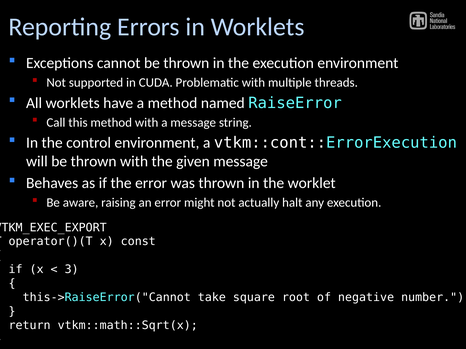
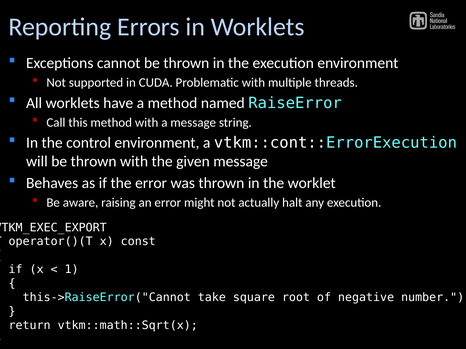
3: 3 -> 1
